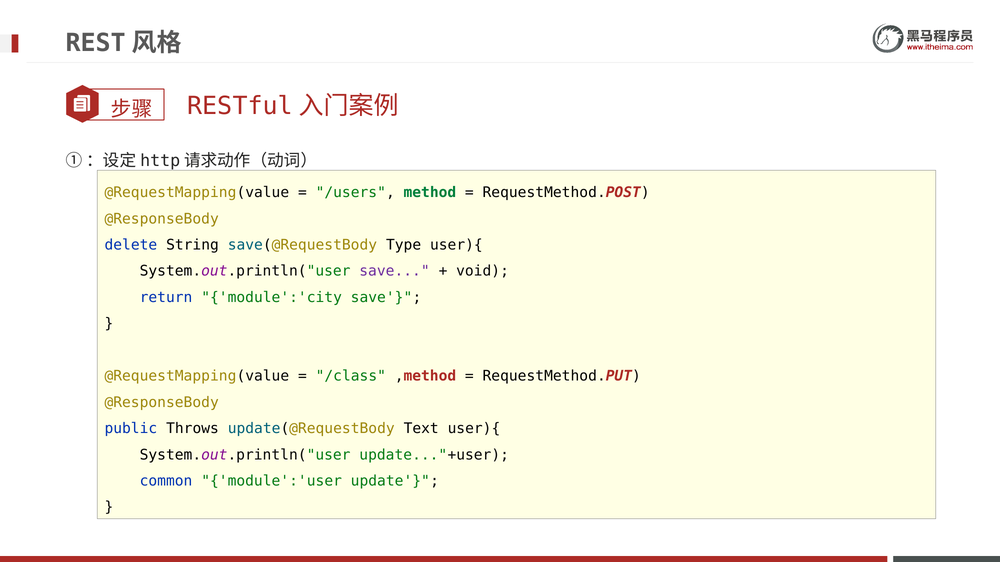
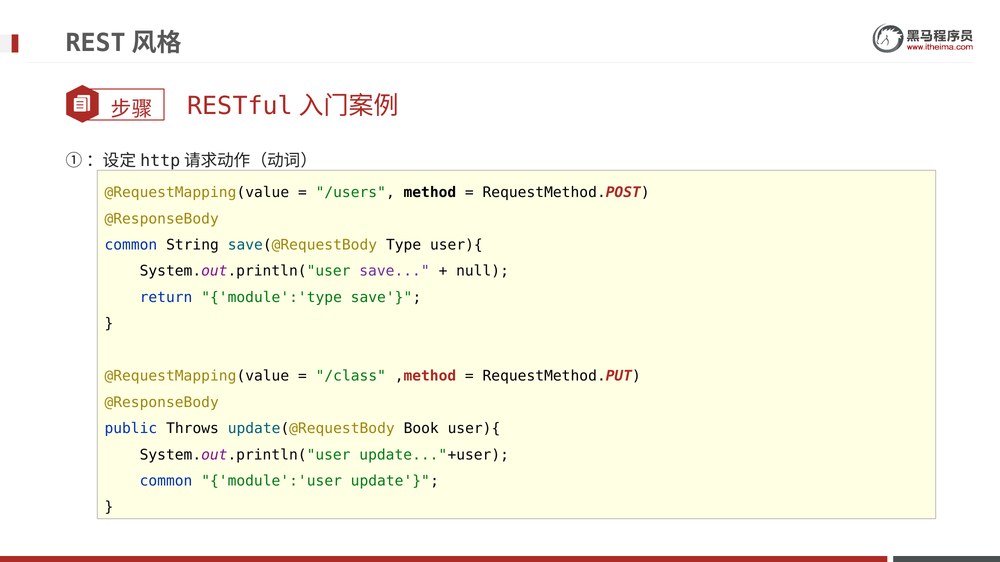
method colour: green -> black
delete at (131, 245): delete -> common
void: void -> null
module':'city: module':'city -> module':'type
Text: Text -> Book
